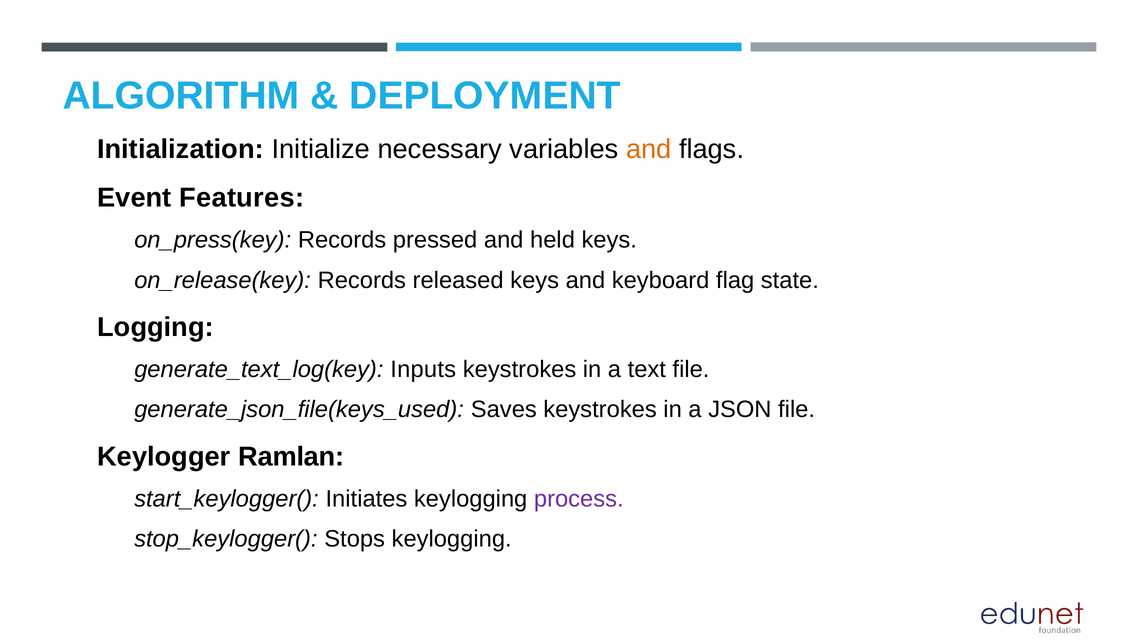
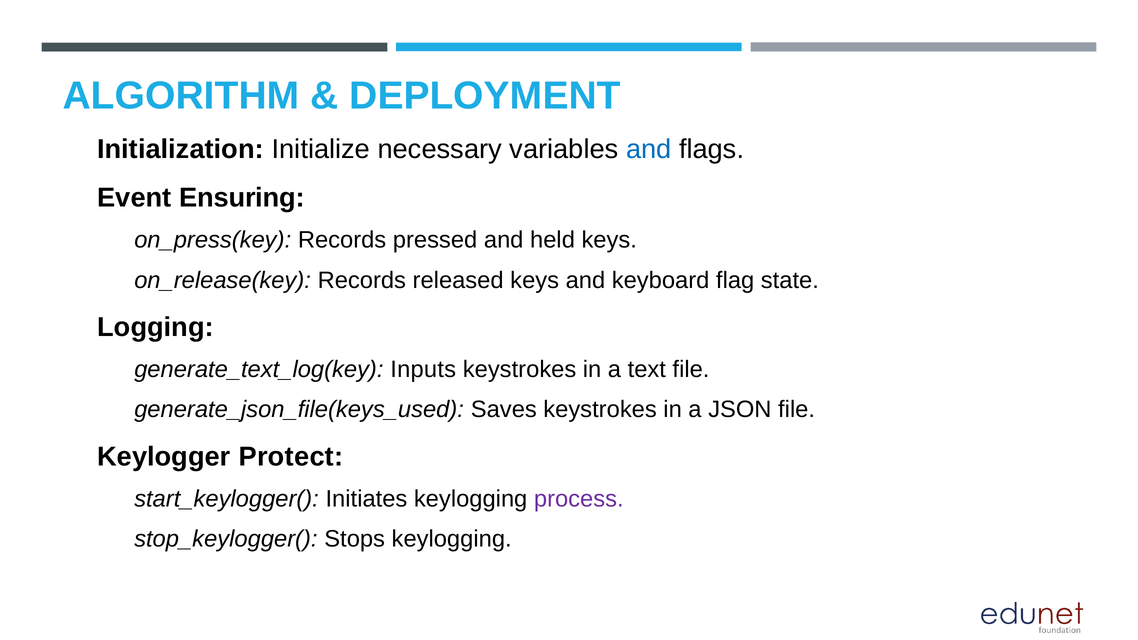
and at (649, 149) colour: orange -> blue
Features: Features -> Ensuring
Ramlan: Ramlan -> Protect
